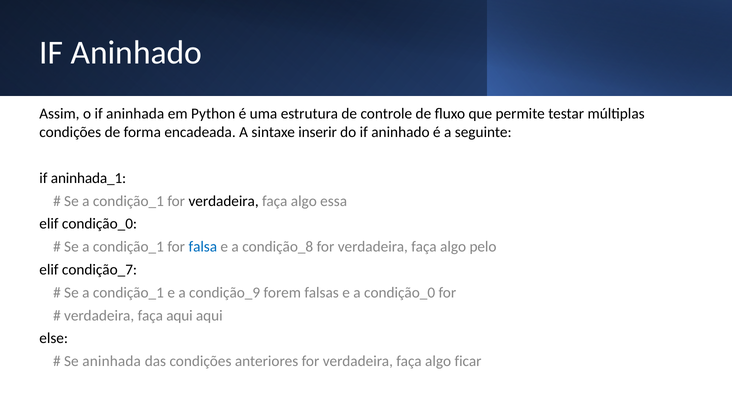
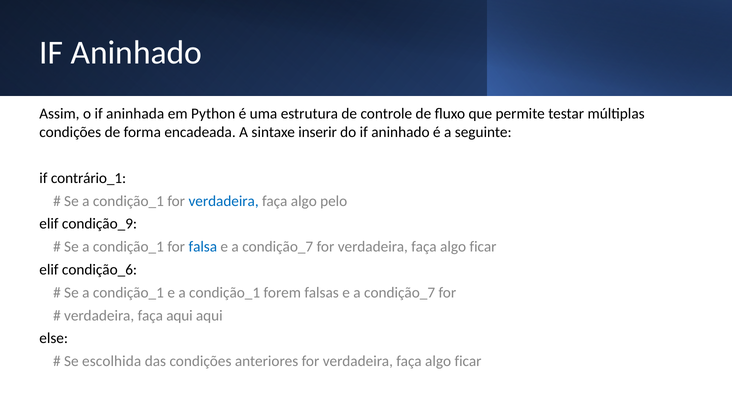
aninhada_1: aninhada_1 -> contrário_1
verdadeira at (224, 201) colour: black -> blue
essa: essa -> pelo
elif condição_0: condição_0 -> condição_9
condição_8 at (278, 247): condição_8 -> condição_7
pelo at (483, 247): pelo -> ficar
condição_7: condição_7 -> condição_6
e a condição_9: condição_9 -> condição_1
falsas e a condição_0: condição_0 -> condição_7
Se aninhada: aninhada -> escolhida
